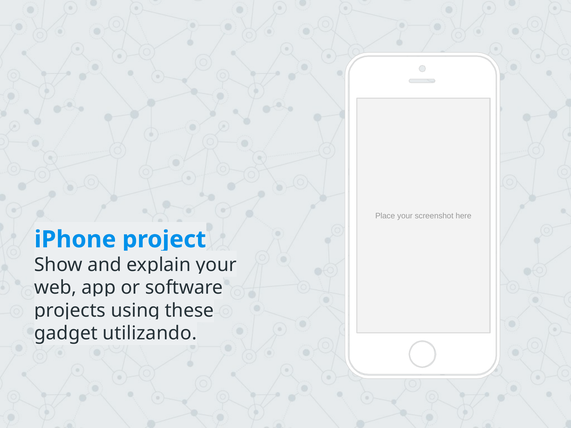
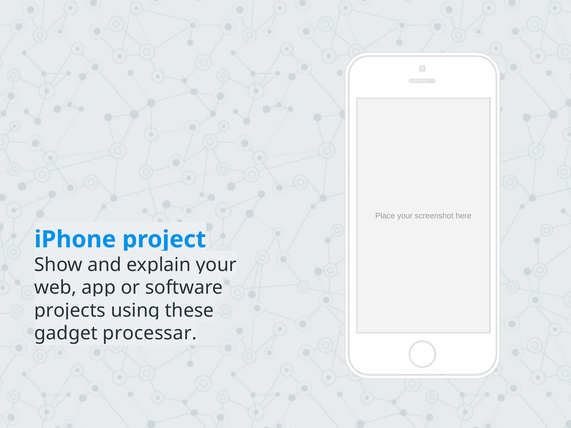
utilizando: utilizando -> processar
